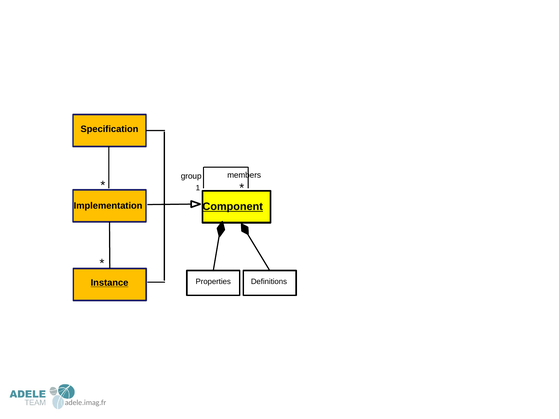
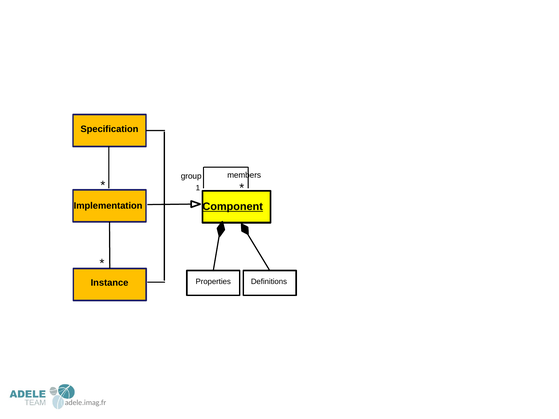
Instance underline: present -> none
